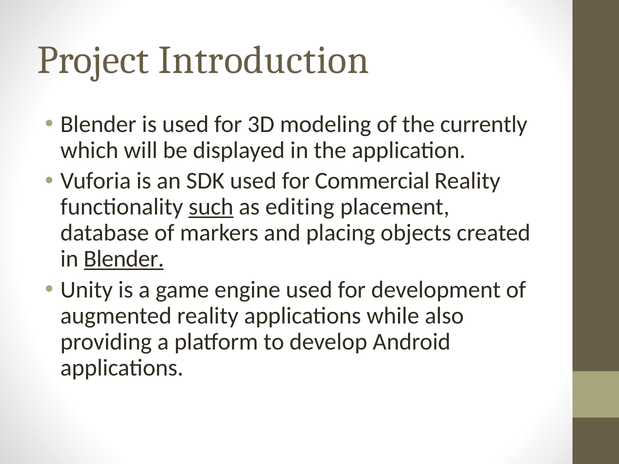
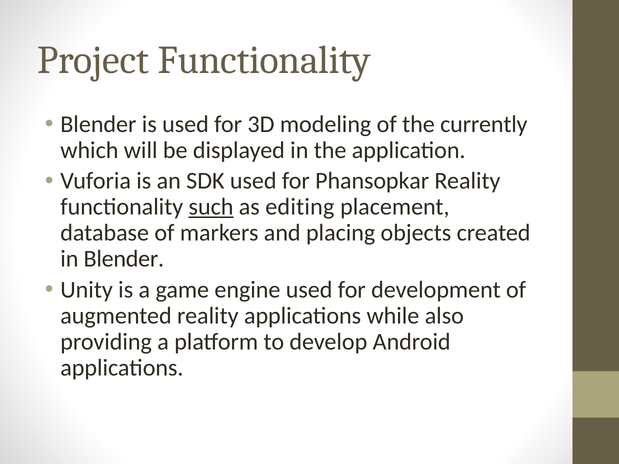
Project Introduction: Introduction -> Functionality
Commercial: Commercial -> Phansopkar
Blender at (124, 259) underline: present -> none
